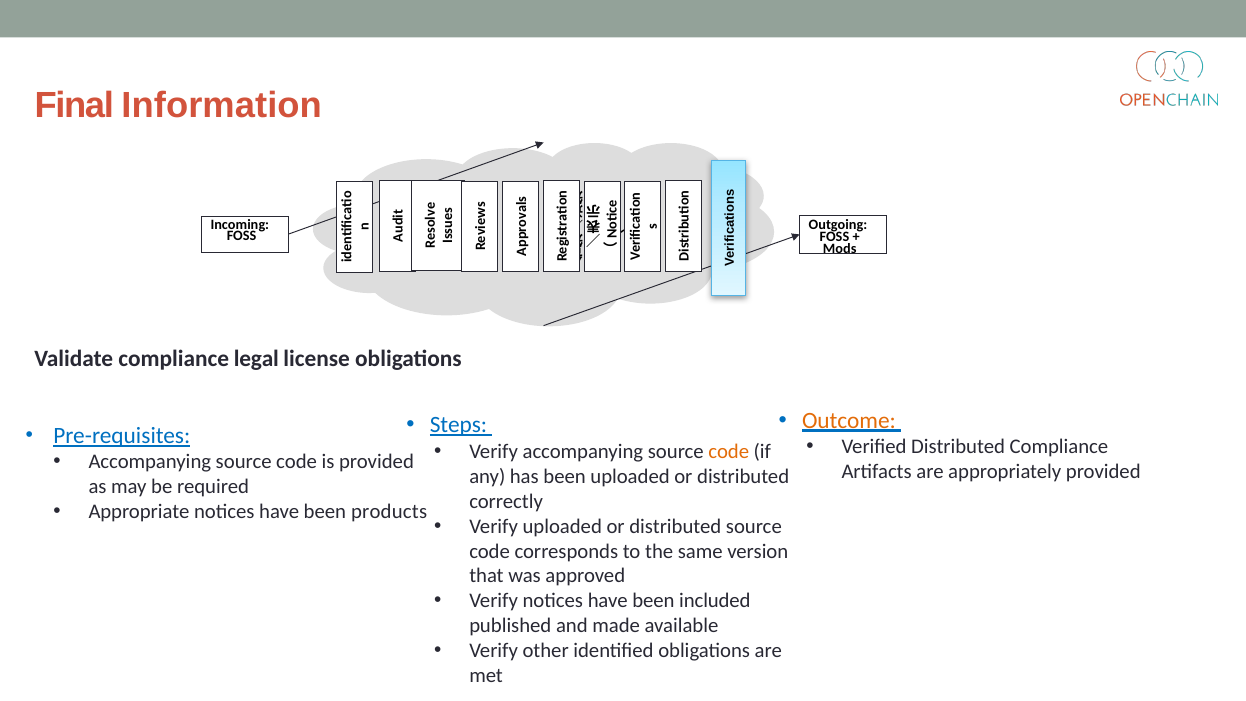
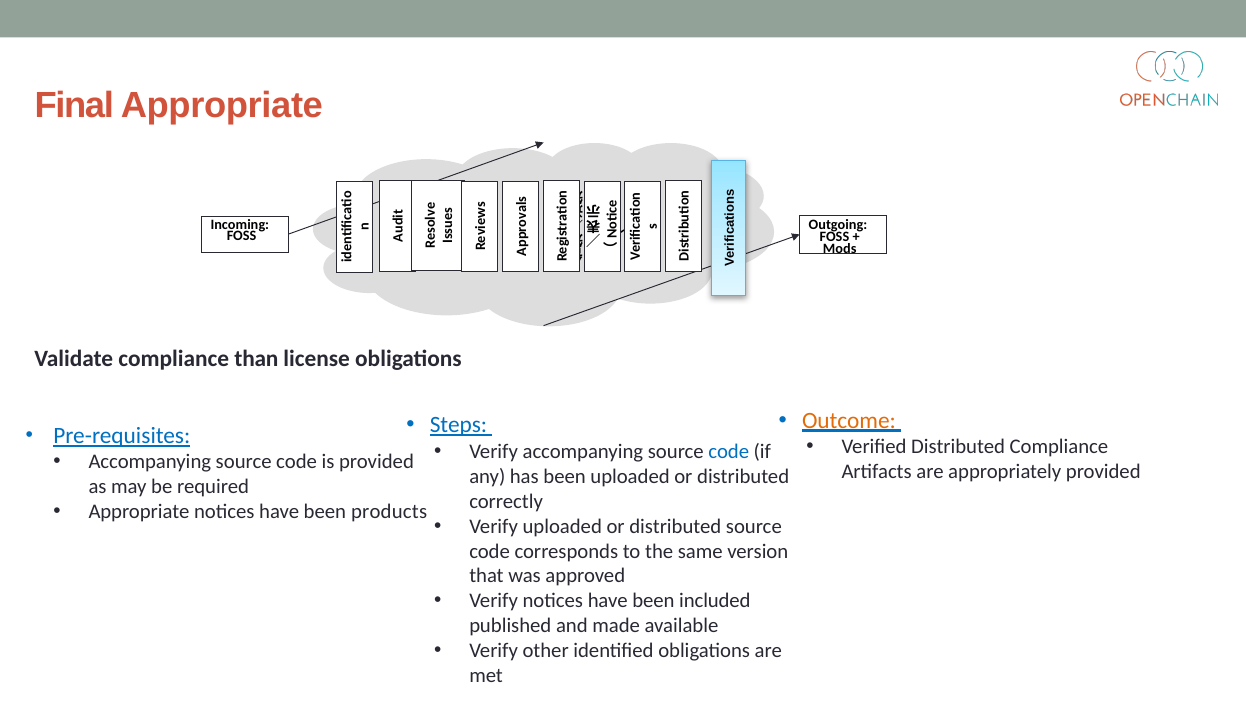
Final Information: Information -> Appropriate
legal: legal -> than
code at (729, 452) colour: orange -> blue
